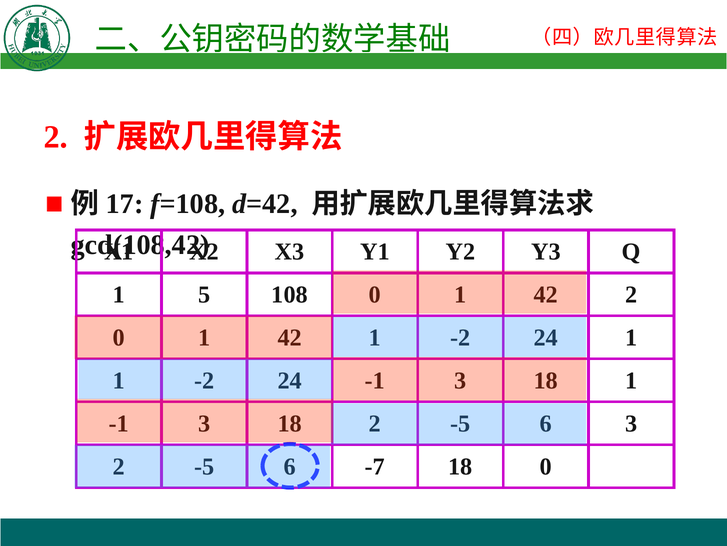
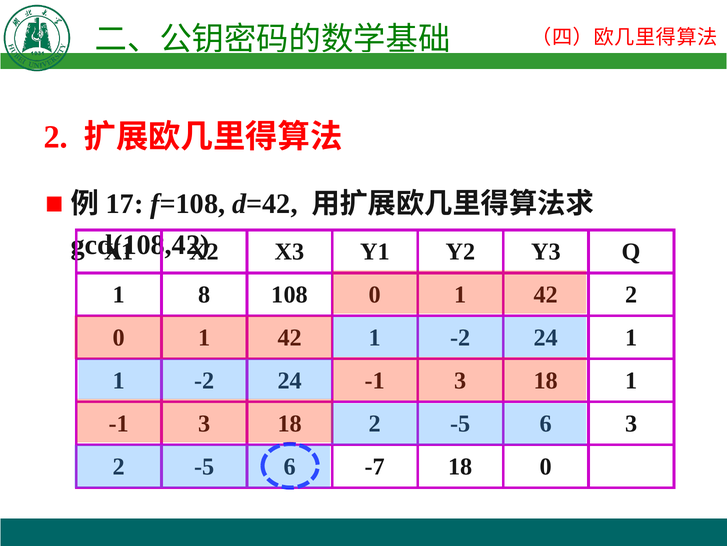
5: 5 -> 8
